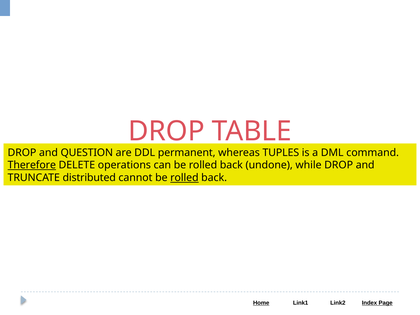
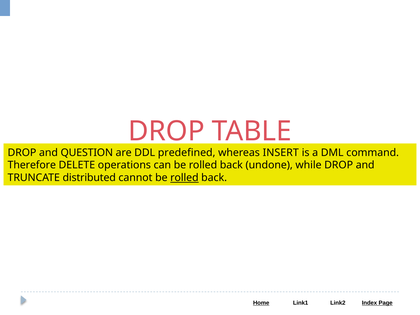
permanent: permanent -> predefined
TUPLES: TUPLES -> INSERT
Therefore underline: present -> none
